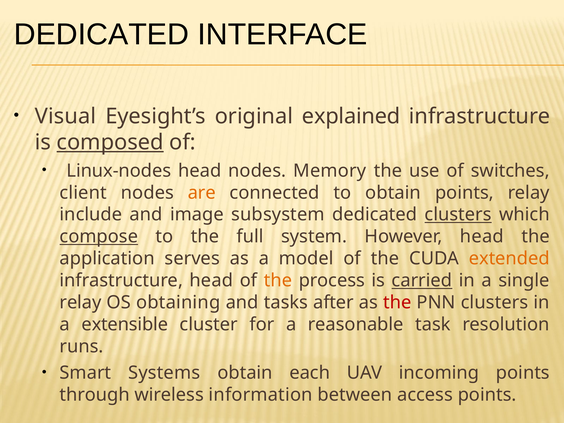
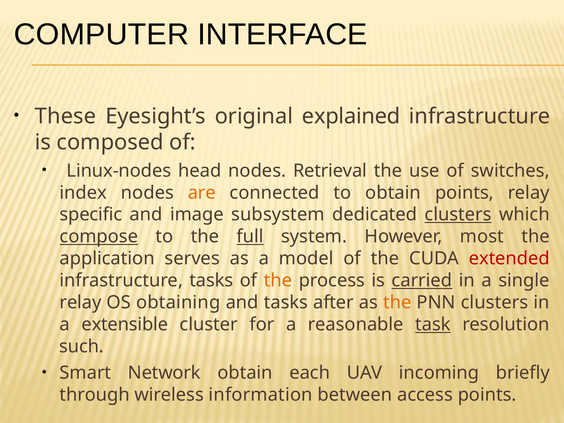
DEDICATED at (101, 35): DEDICATED -> COMPUTER
Visual: Visual -> These
composed underline: present -> none
Memory: Memory -> Retrieval
client: client -> index
include: include -> specific
full underline: none -> present
However head: head -> most
extended colour: orange -> red
infrastructure head: head -> tasks
the at (397, 303) colour: red -> orange
task underline: none -> present
runs: runs -> such
Systems: Systems -> Network
incoming points: points -> briefly
